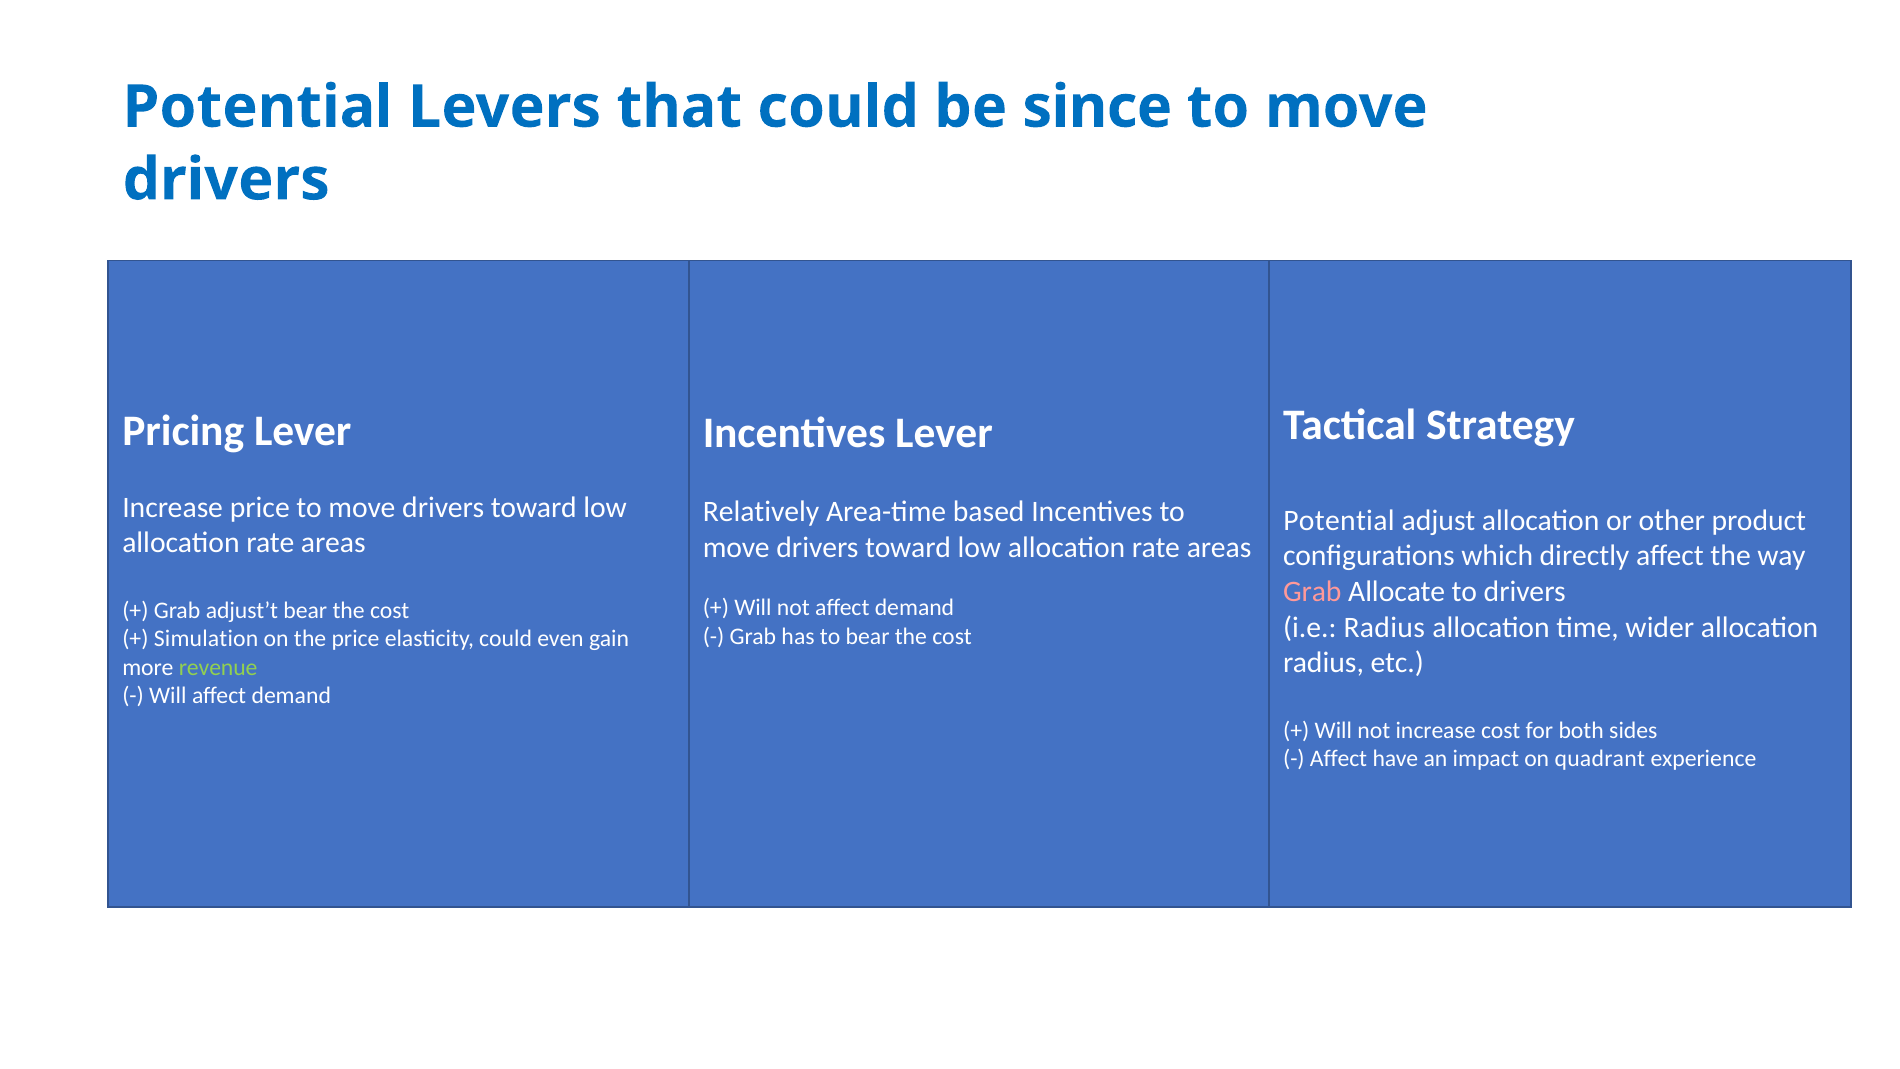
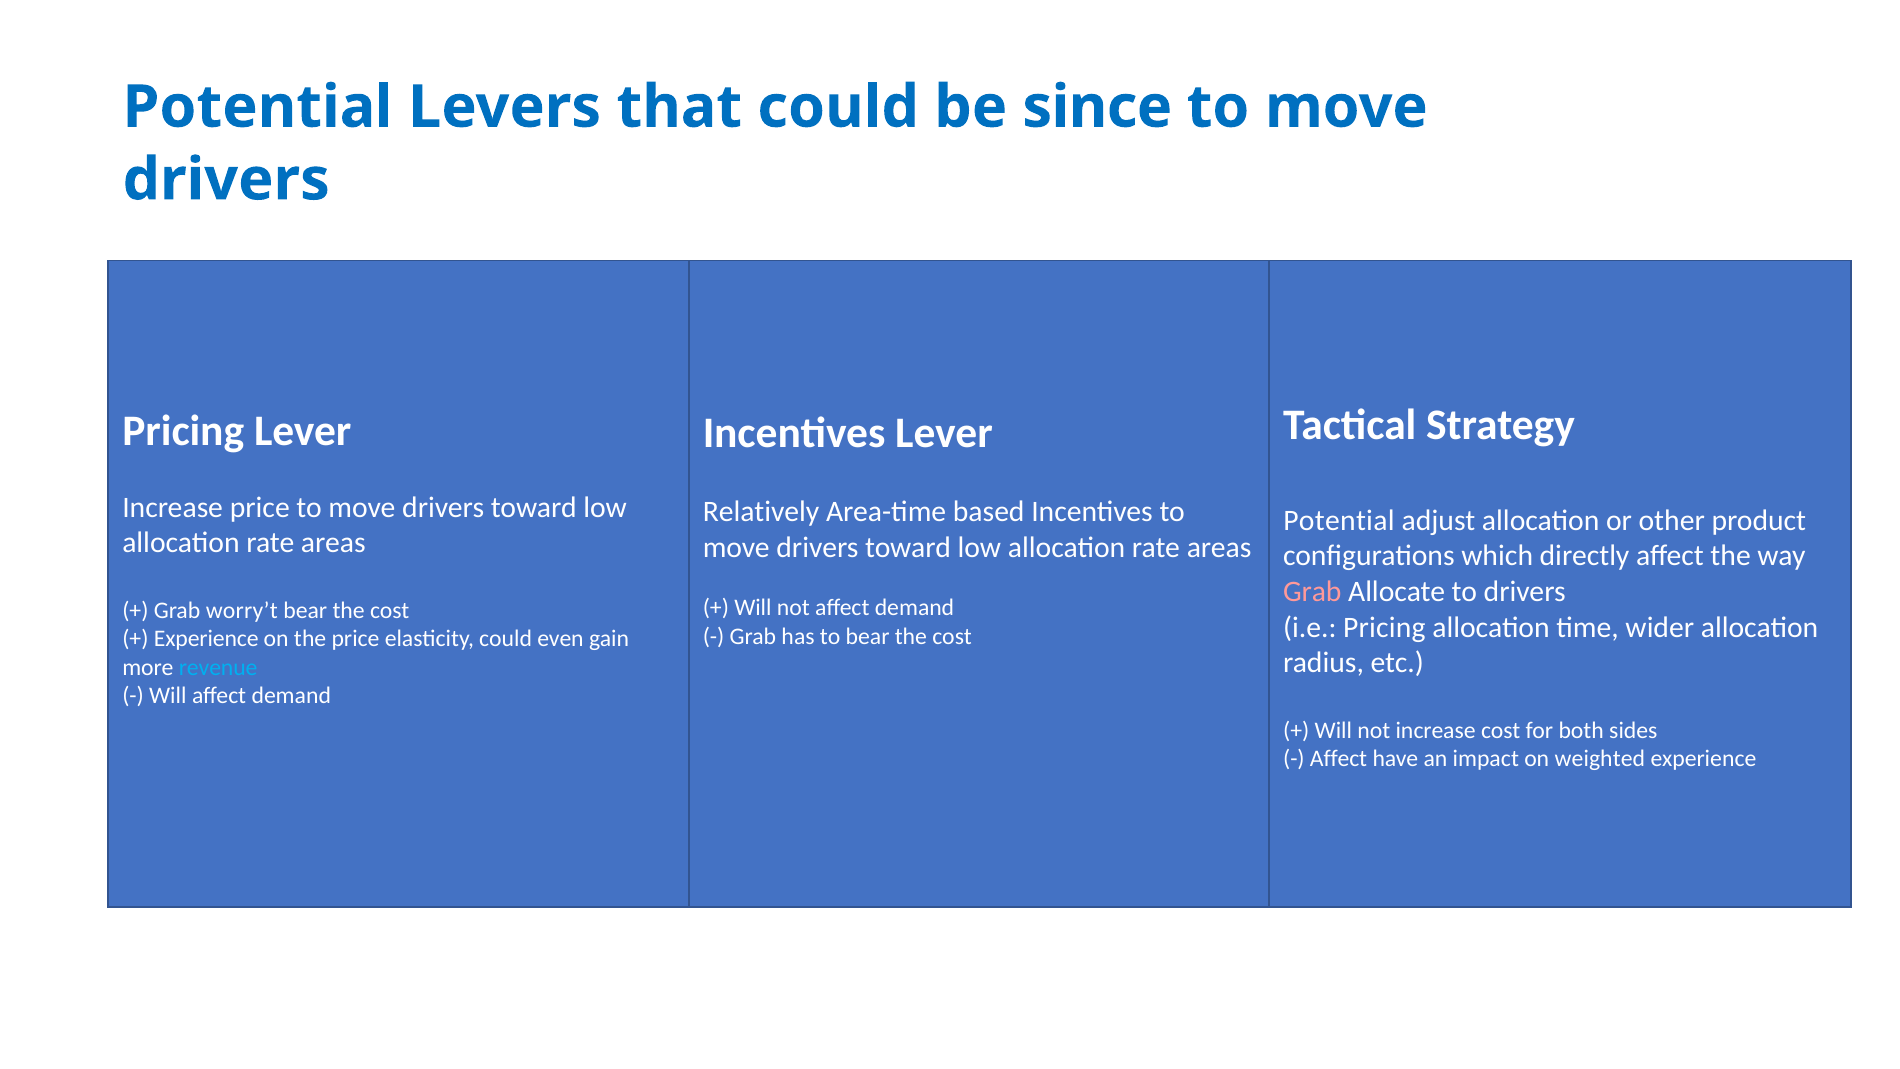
adjust’t: adjust’t -> worry’t
i.e Radius: Radius -> Pricing
Simulation at (206, 639): Simulation -> Experience
revenue colour: light green -> light blue
quadrant: quadrant -> weighted
